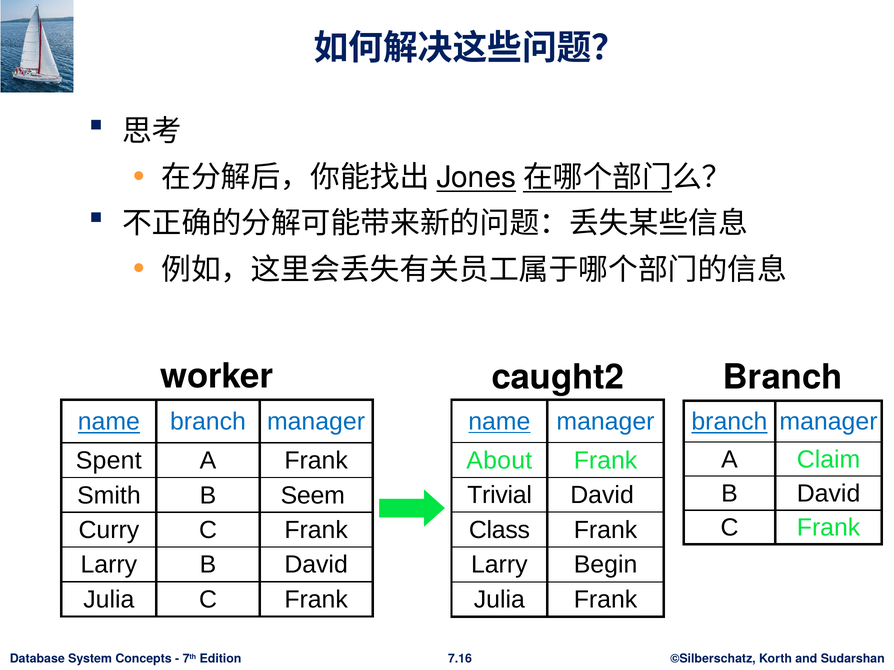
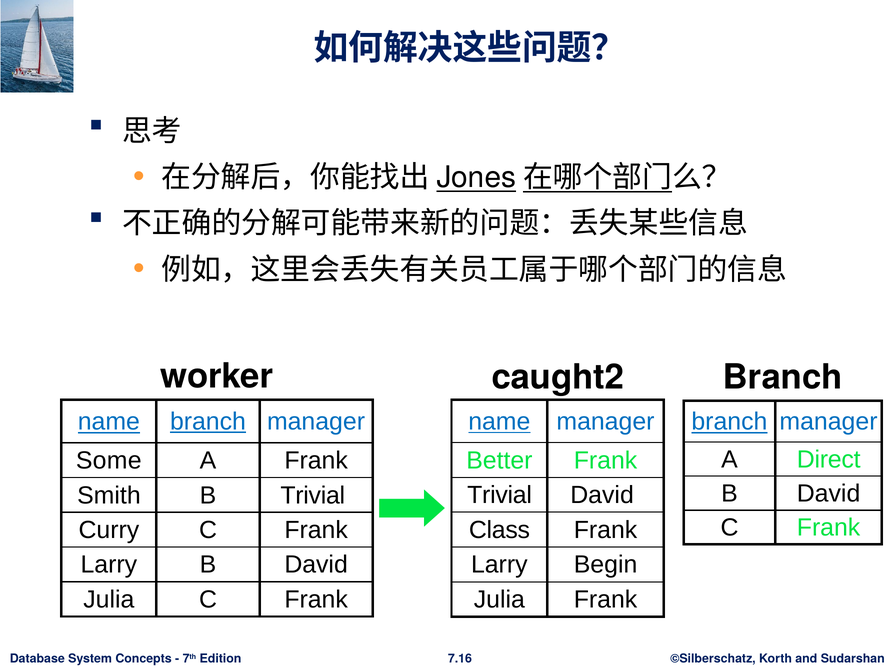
branch at (208, 422) underline: none -> present
Claim: Claim -> Direct
About: About -> Better
Spent: Spent -> Some
B Seem: Seem -> Trivial
